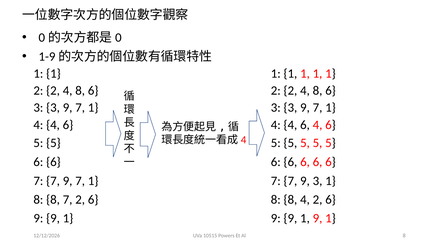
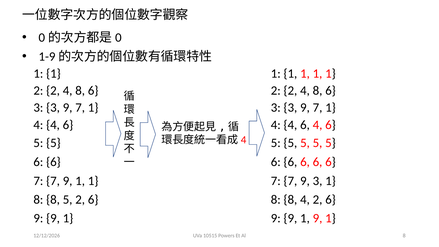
7 9 7: 7 -> 1
8 7: 7 -> 5
